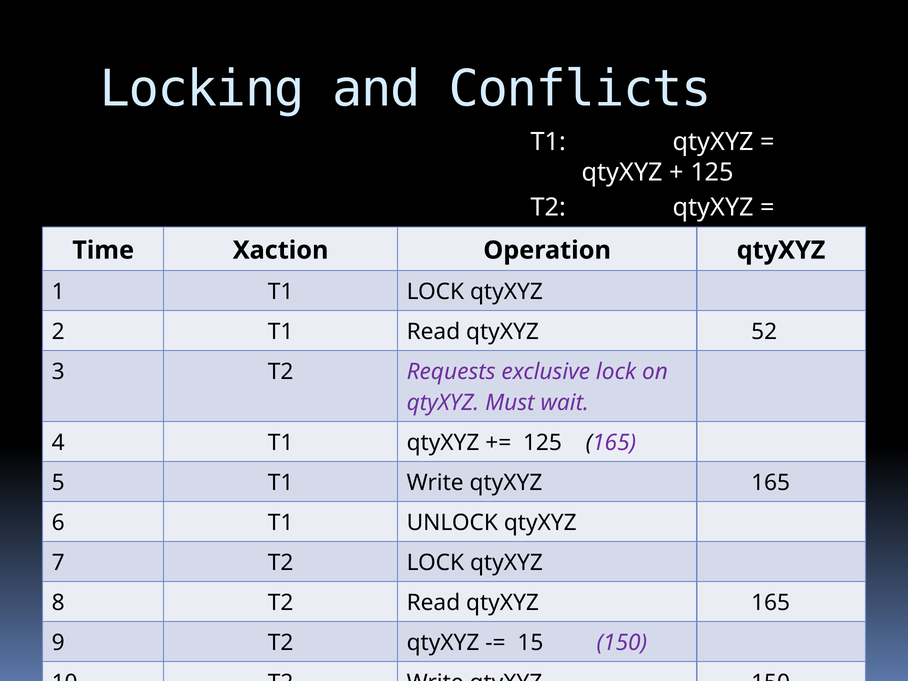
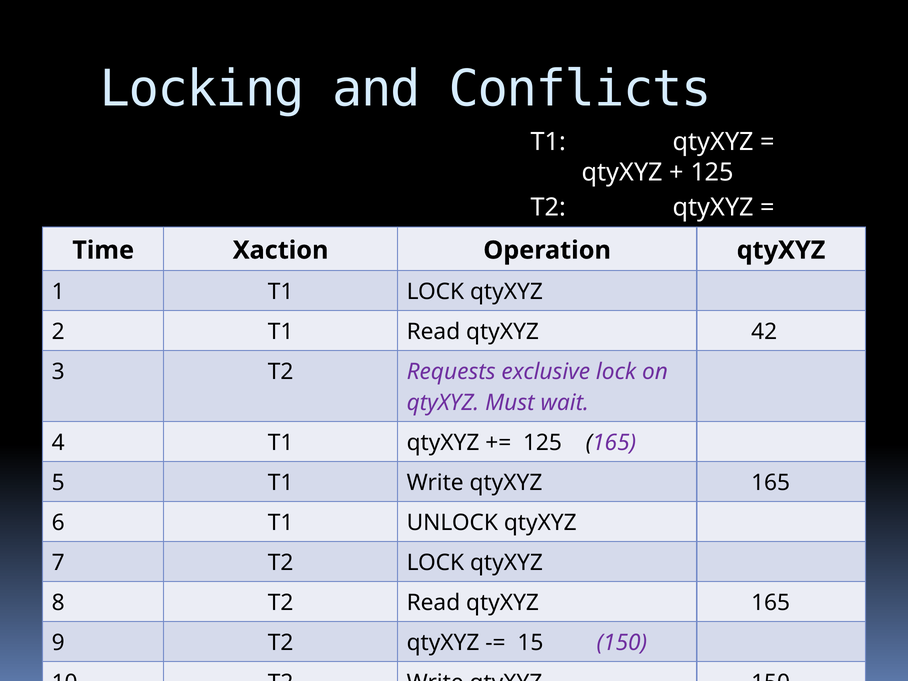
52: 52 -> 42
